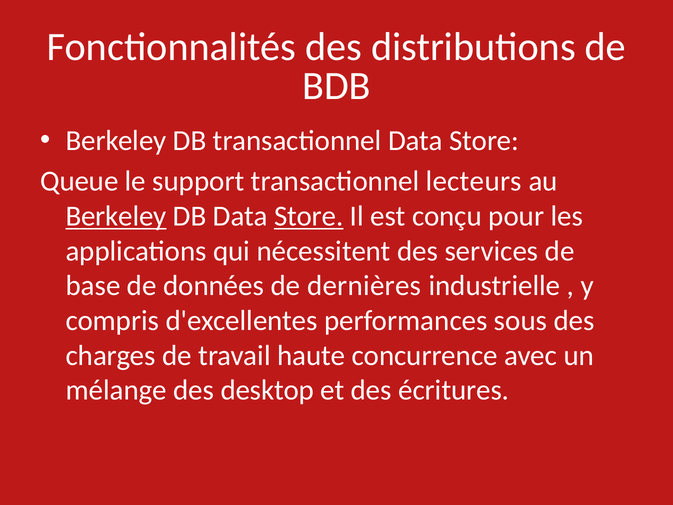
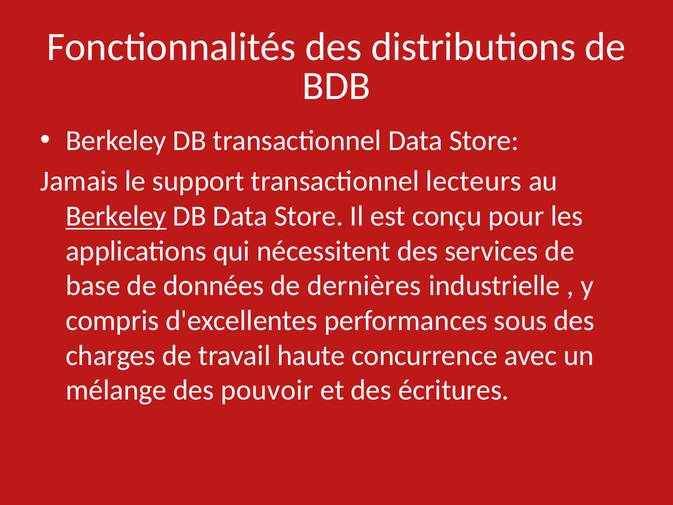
Queue: Queue -> Jamais
Store at (309, 216) underline: present -> none
desktop: desktop -> pouvoir
